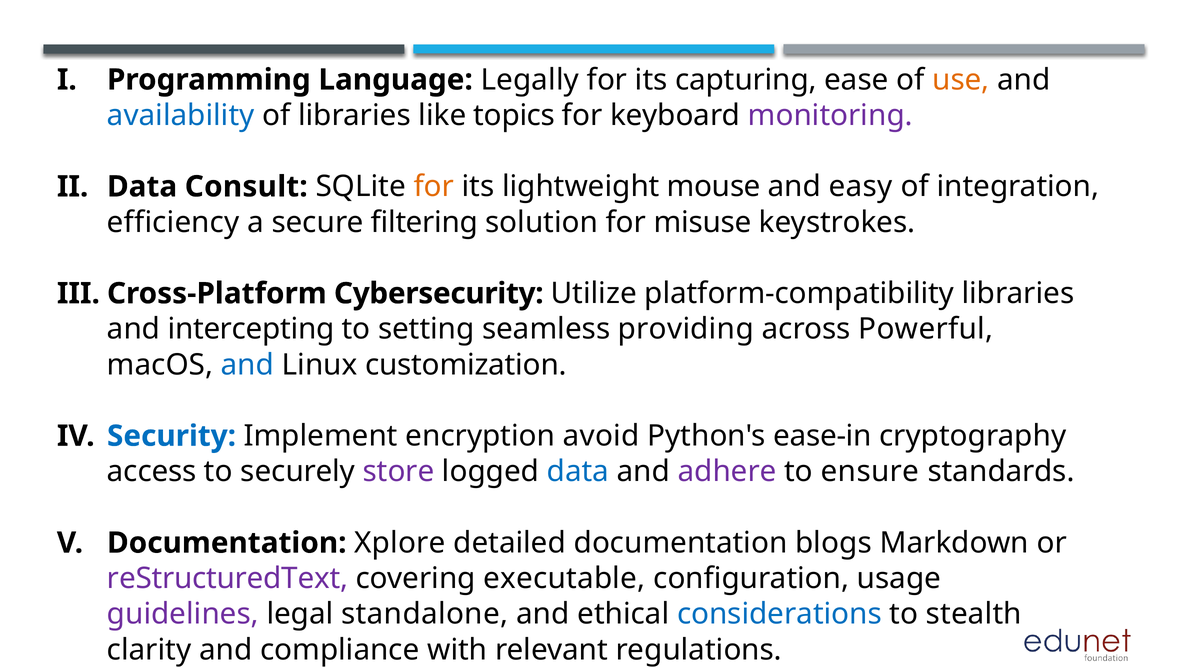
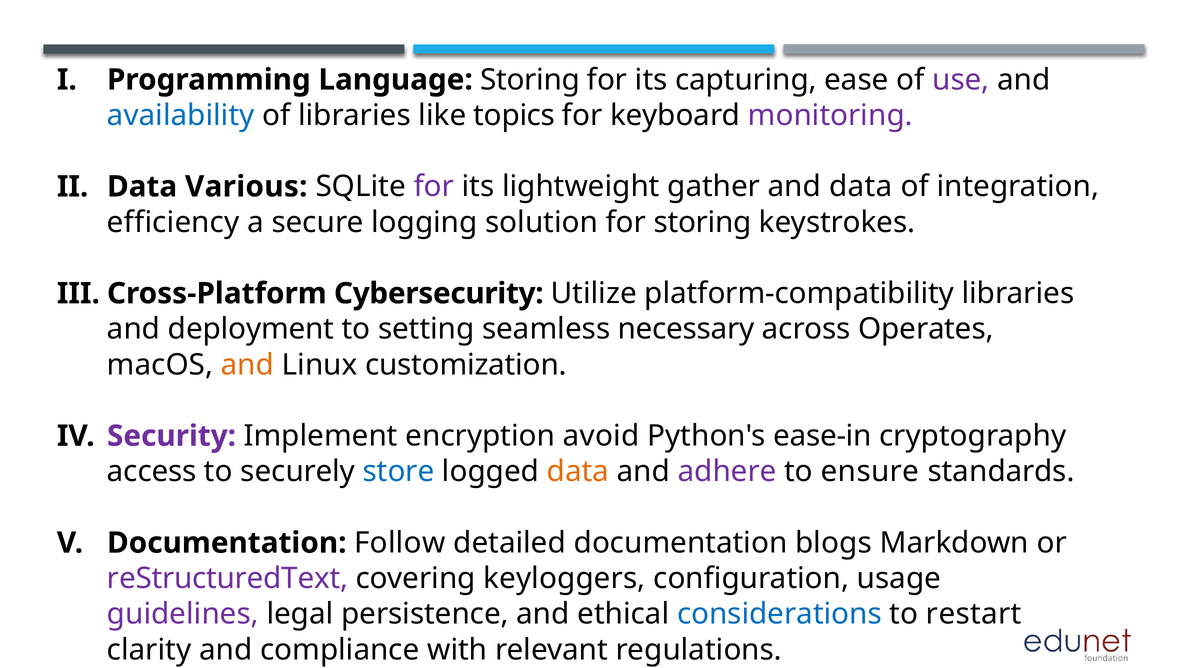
Language Legally: Legally -> Storing
use colour: orange -> purple
Consult: Consult -> Various
for at (434, 187) colour: orange -> purple
mouse: mouse -> gather
and easy: easy -> data
filtering: filtering -> logging
for misuse: misuse -> storing
intercepting: intercepting -> deployment
providing: providing -> necessary
Powerful: Powerful -> Operates
and at (247, 365) colour: blue -> orange
Security colour: blue -> purple
store colour: purple -> blue
data at (578, 472) colour: blue -> orange
Xplore: Xplore -> Follow
executable: executable -> keyloggers
standalone: standalone -> persistence
stealth: stealth -> restart
